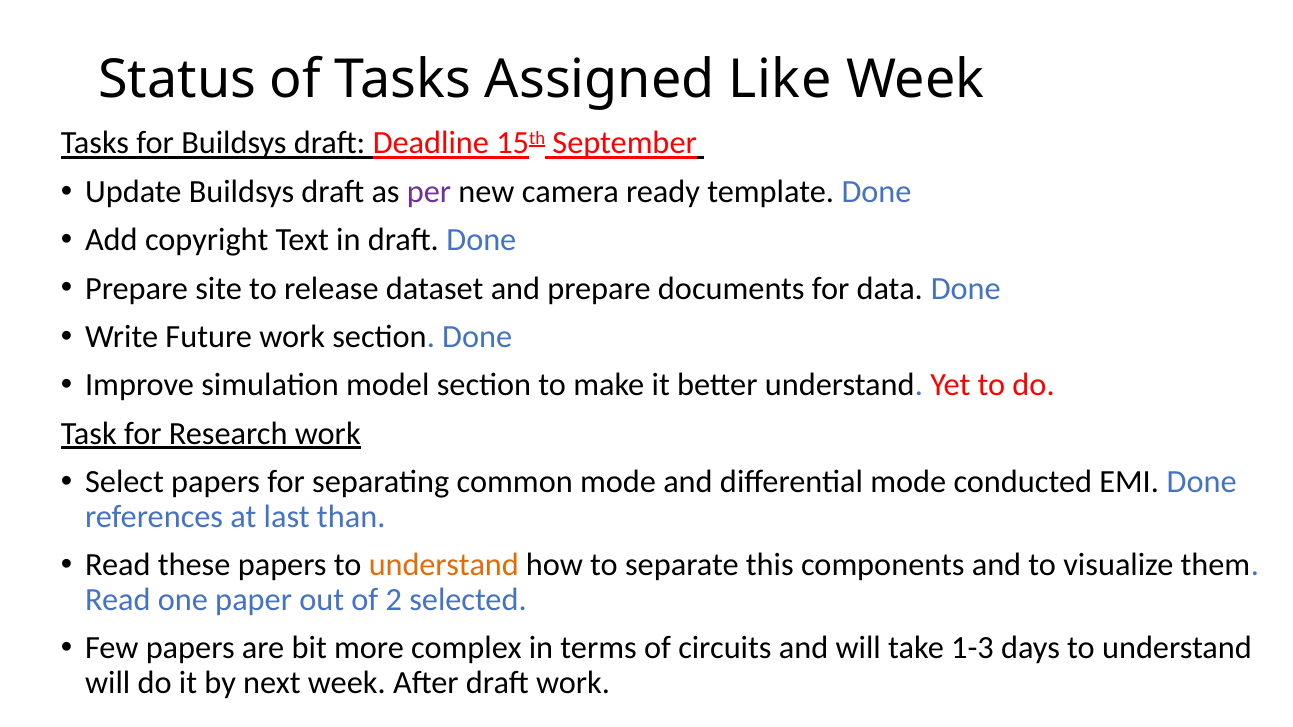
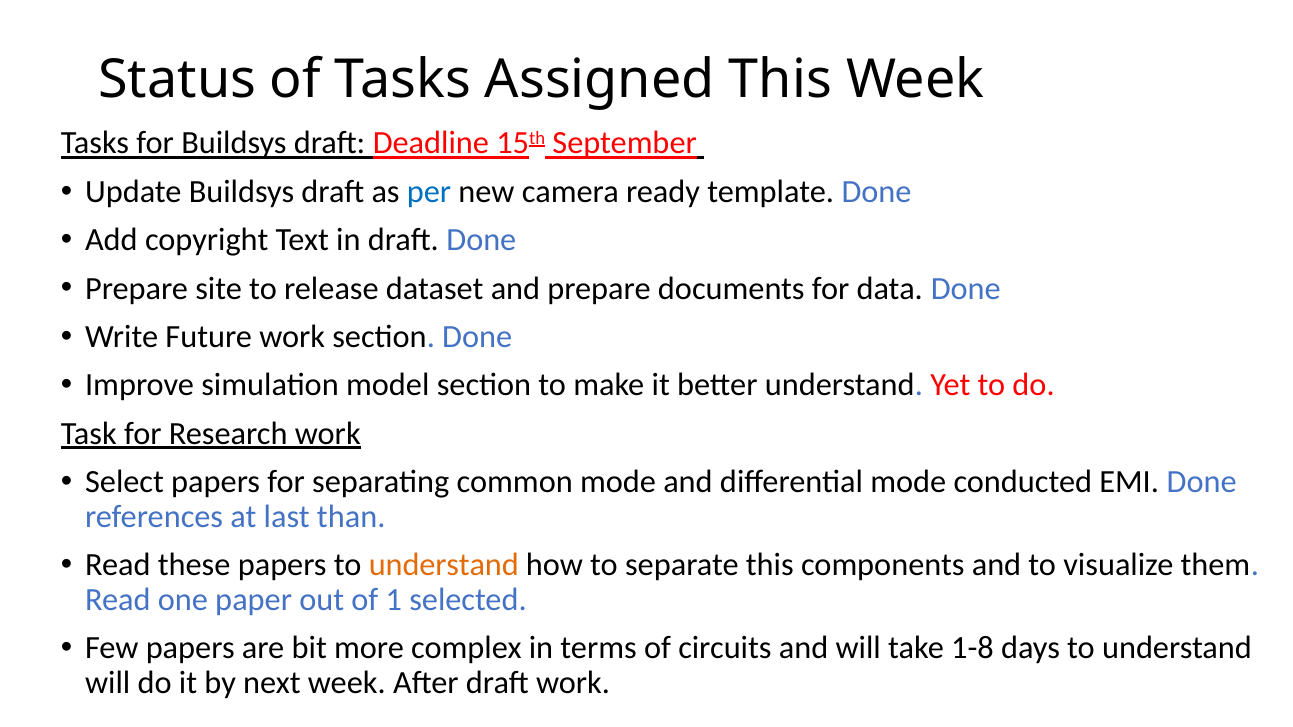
Assigned Like: Like -> This
per colour: purple -> blue
2: 2 -> 1
1-3: 1-3 -> 1-8
